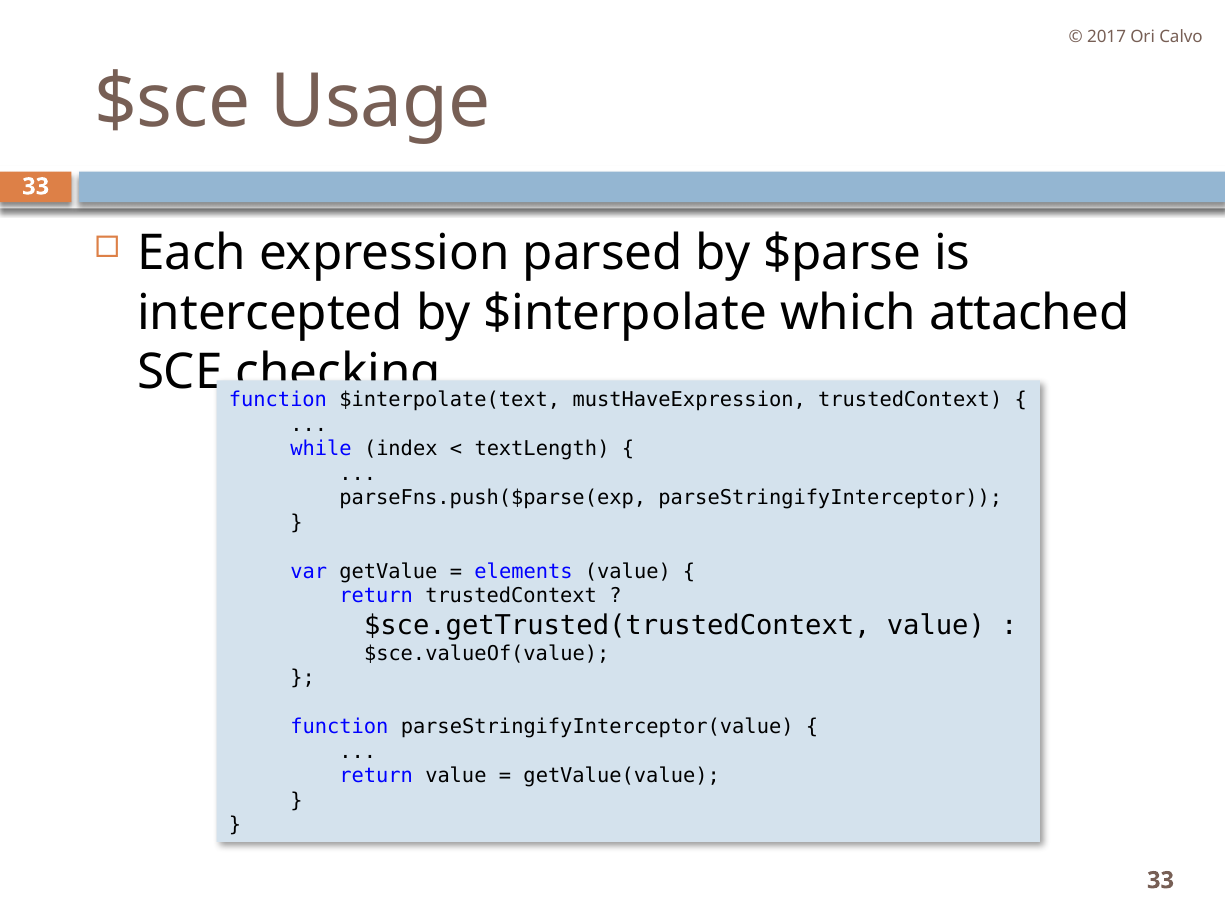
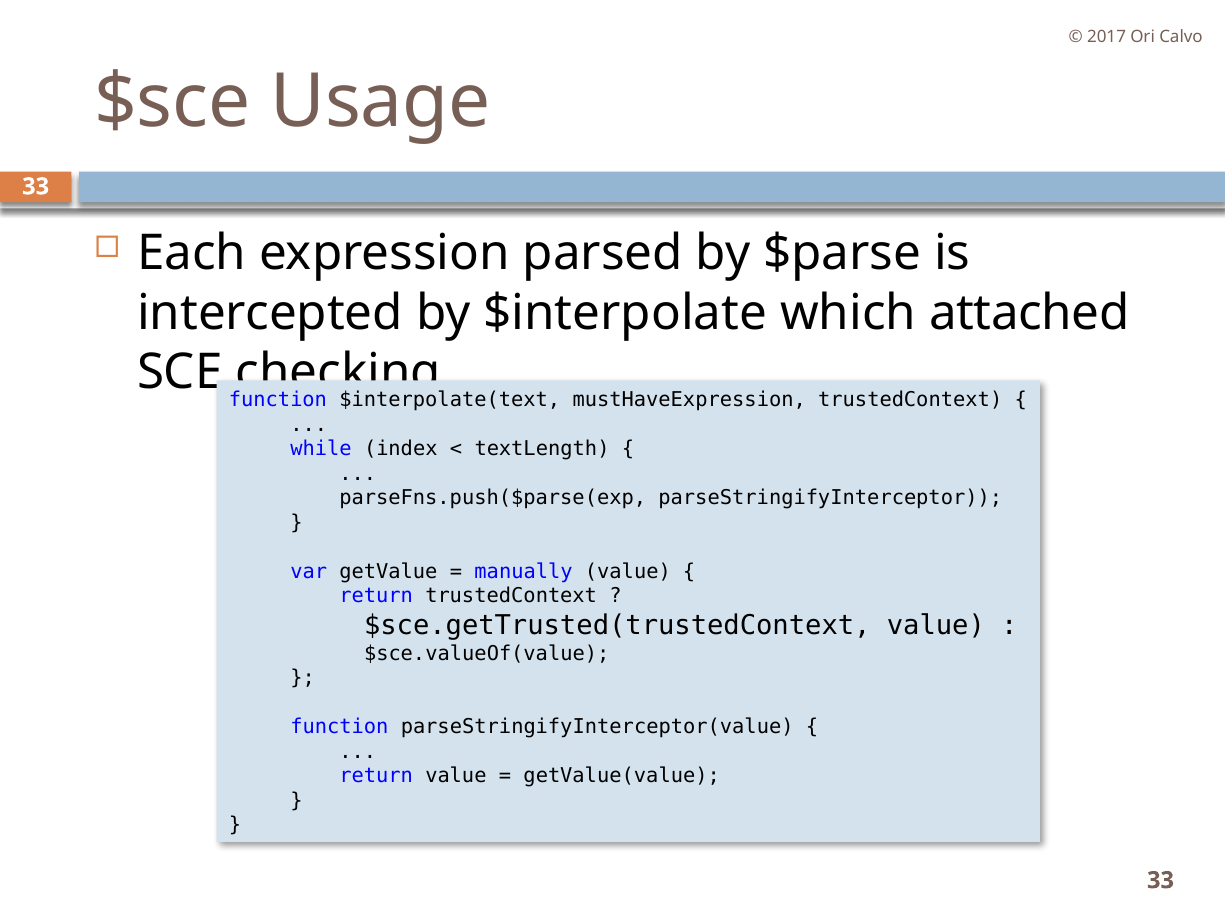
elements: elements -> manually
